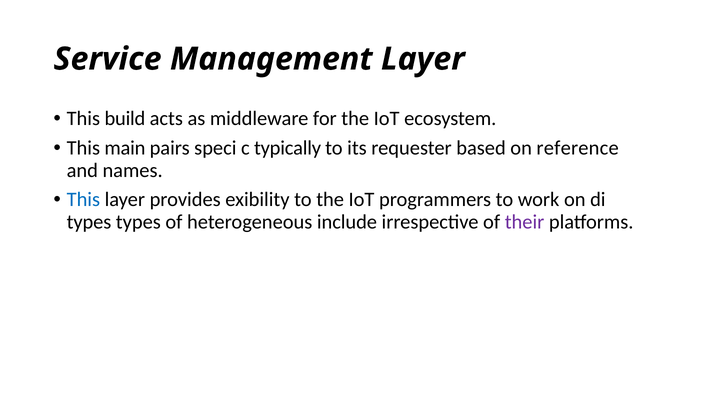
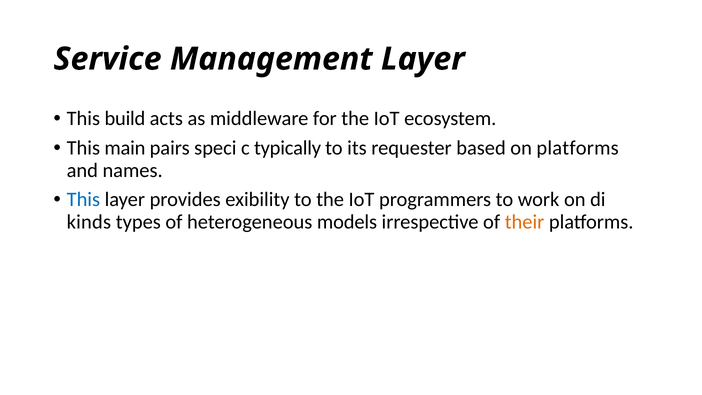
on reference: reference -> platforms
types at (89, 222): types -> kinds
include: include -> models
their colour: purple -> orange
